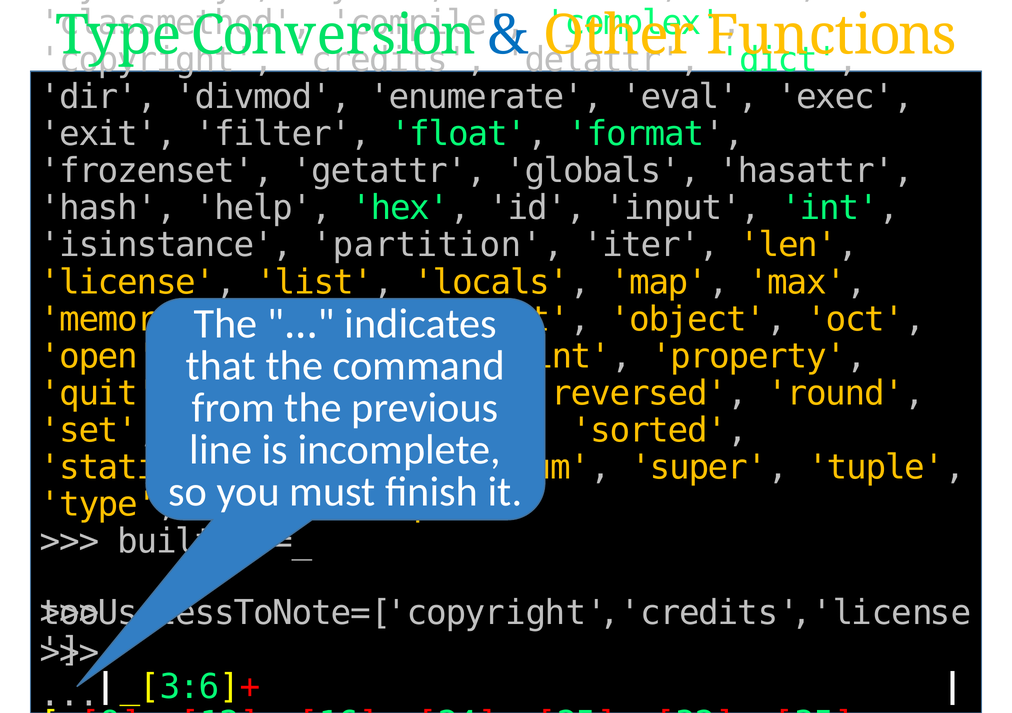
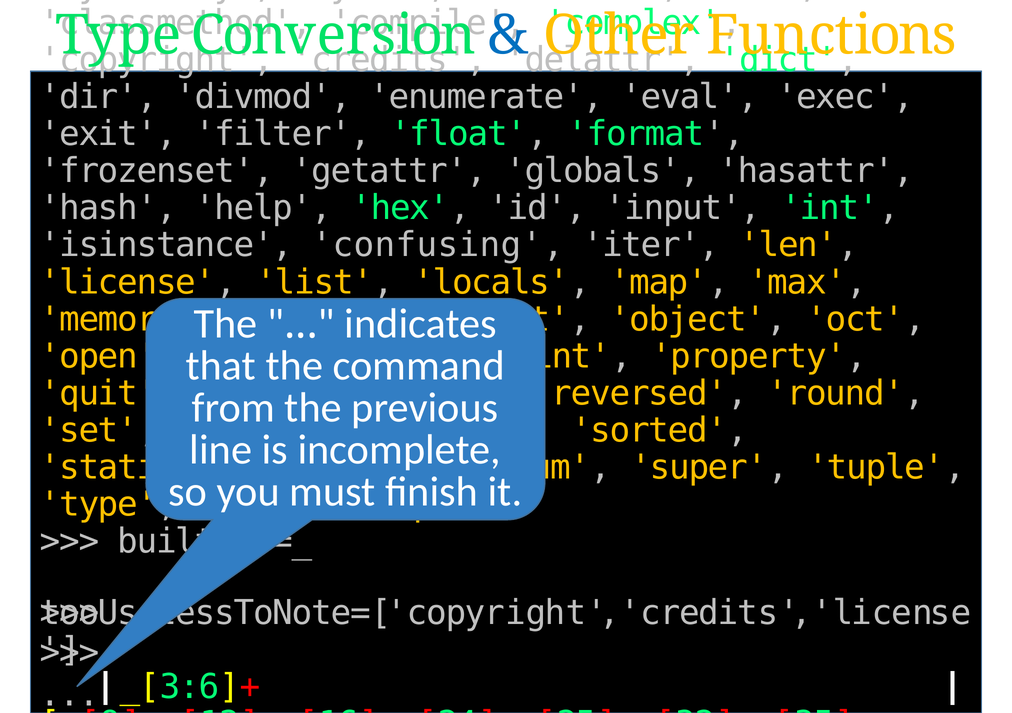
partition: partition -> confusing
